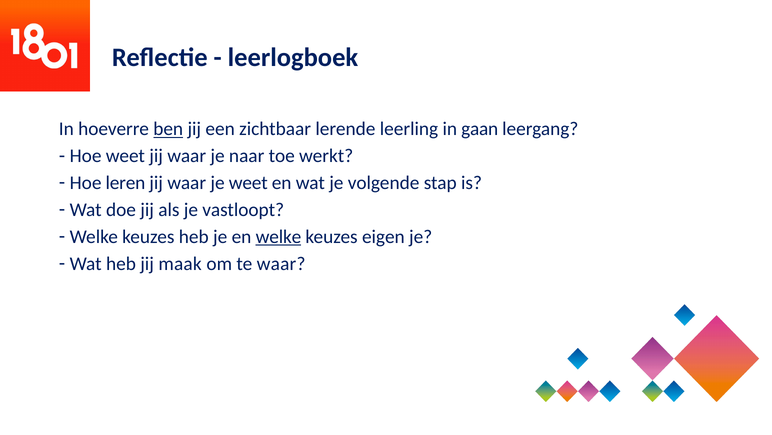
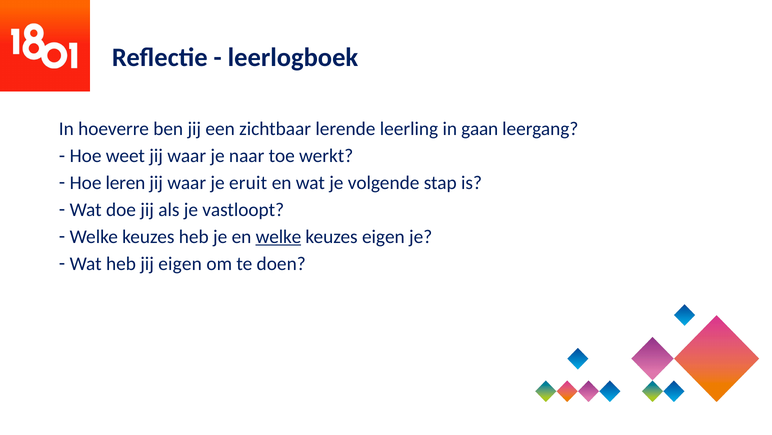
ben underline: present -> none
je weet: weet -> eruit
jij maak: maak -> eigen
te waar: waar -> doen
